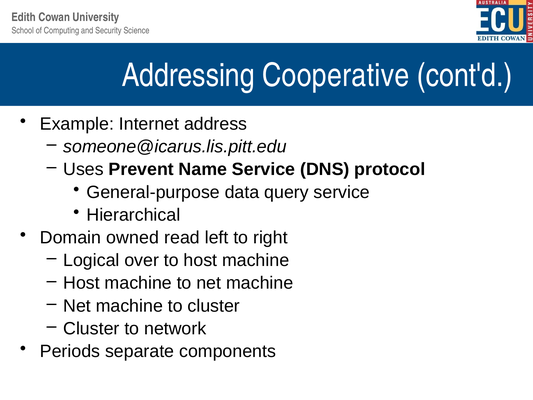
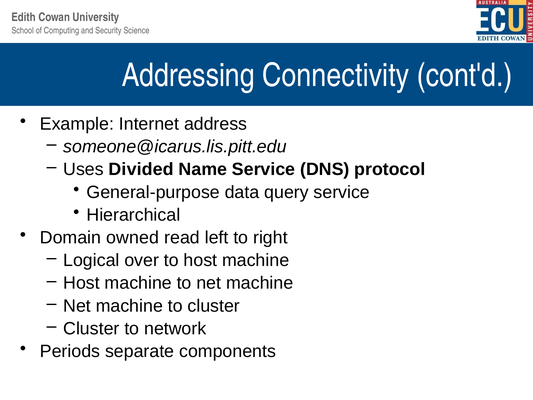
Cooperative: Cooperative -> Connectivity
Prevent: Prevent -> Divided
